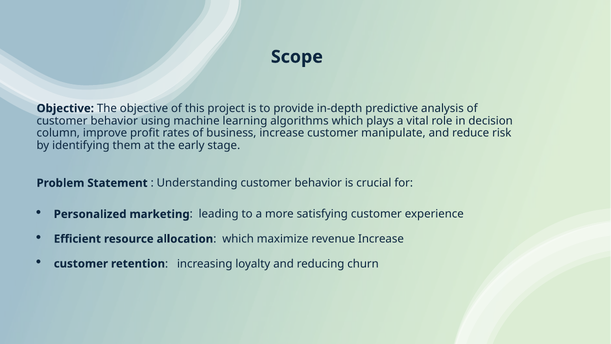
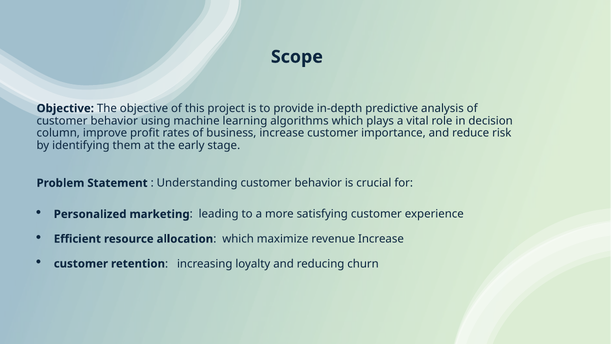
manipulate: manipulate -> importance
